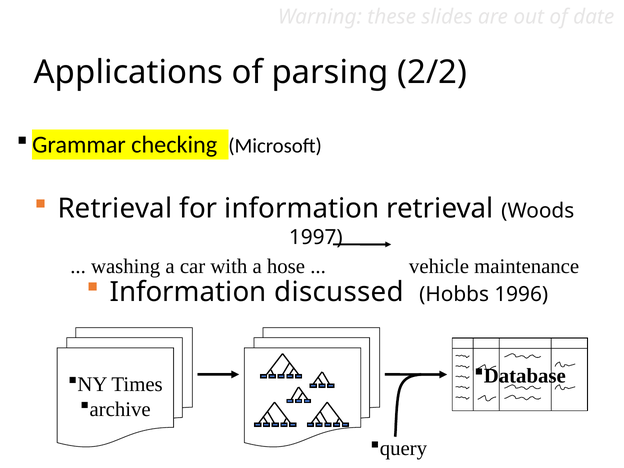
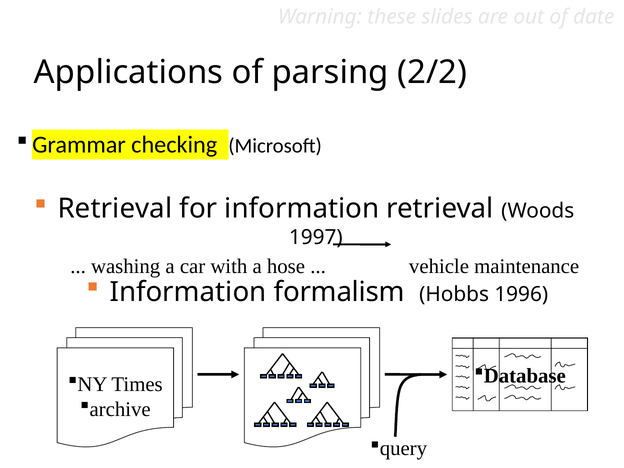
discussed: discussed -> formalism
